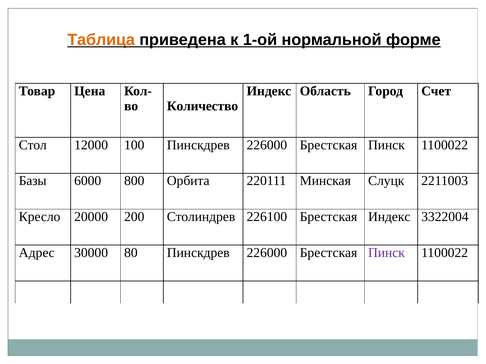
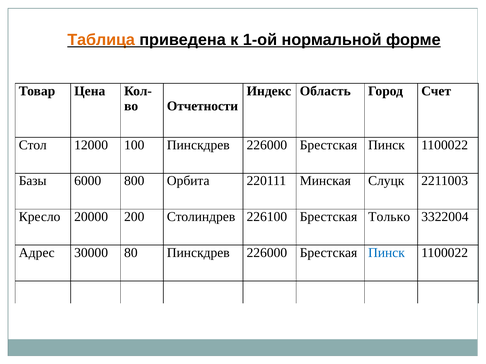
Количество: Количество -> Отчетности
Брестская Индекс: Индекс -> Только
Пинск at (386, 253) colour: purple -> blue
